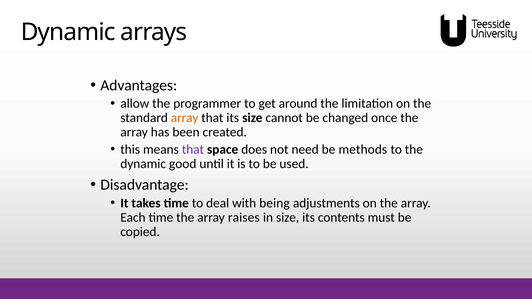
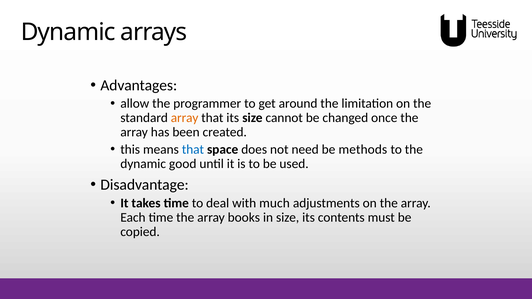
that at (193, 149) colour: purple -> blue
being: being -> much
raises: raises -> books
